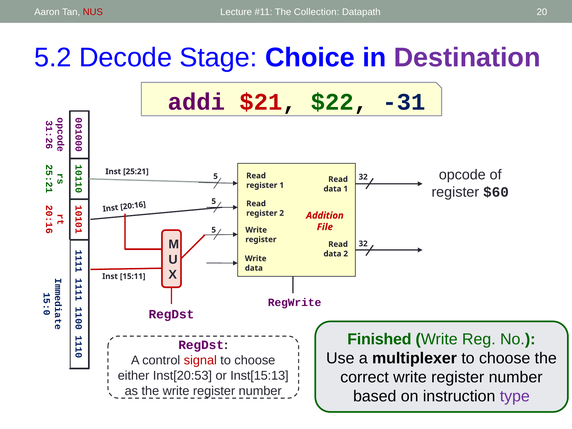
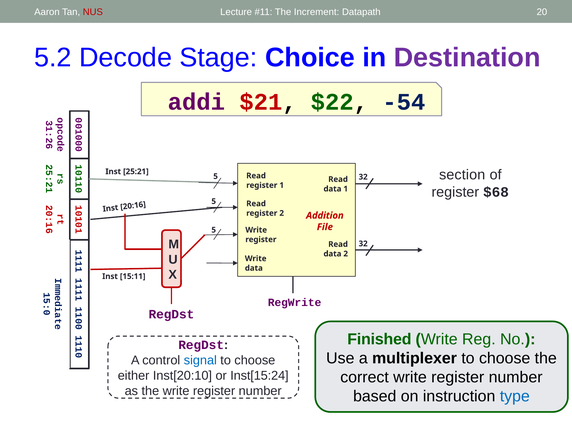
Collection: Collection -> Increment
-31: -31 -> -54
opcode: opcode -> section
$60: $60 -> $68
signal colour: red -> blue
Inst[20:53: Inst[20:53 -> Inst[20:10
Inst[15:13: Inst[15:13 -> Inst[15:24
type colour: purple -> blue
